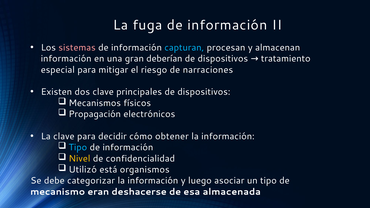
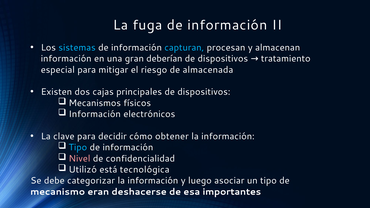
sistemas colour: pink -> light blue
narraciones: narraciones -> almacenada
dos clave: clave -> cajas
Propagación at (95, 114): Propagación -> Información
Nivel colour: yellow -> pink
organismos: organismos -> tecnológica
almacenada: almacenada -> importantes
